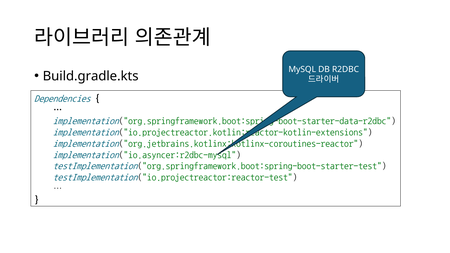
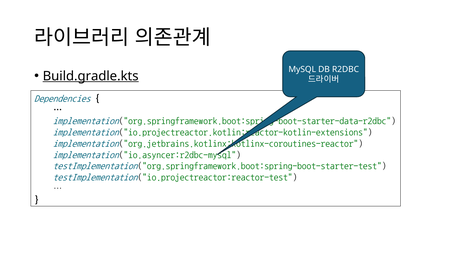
Build.gradle.kts underline: none -> present
